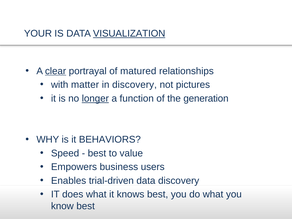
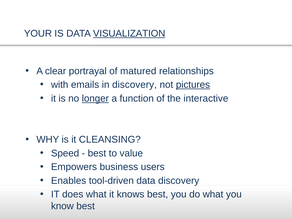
clear underline: present -> none
matter: matter -> emails
pictures underline: none -> present
generation: generation -> interactive
BEHAVIORS: BEHAVIORS -> CLEANSING
trial-driven: trial-driven -> tool-driven
